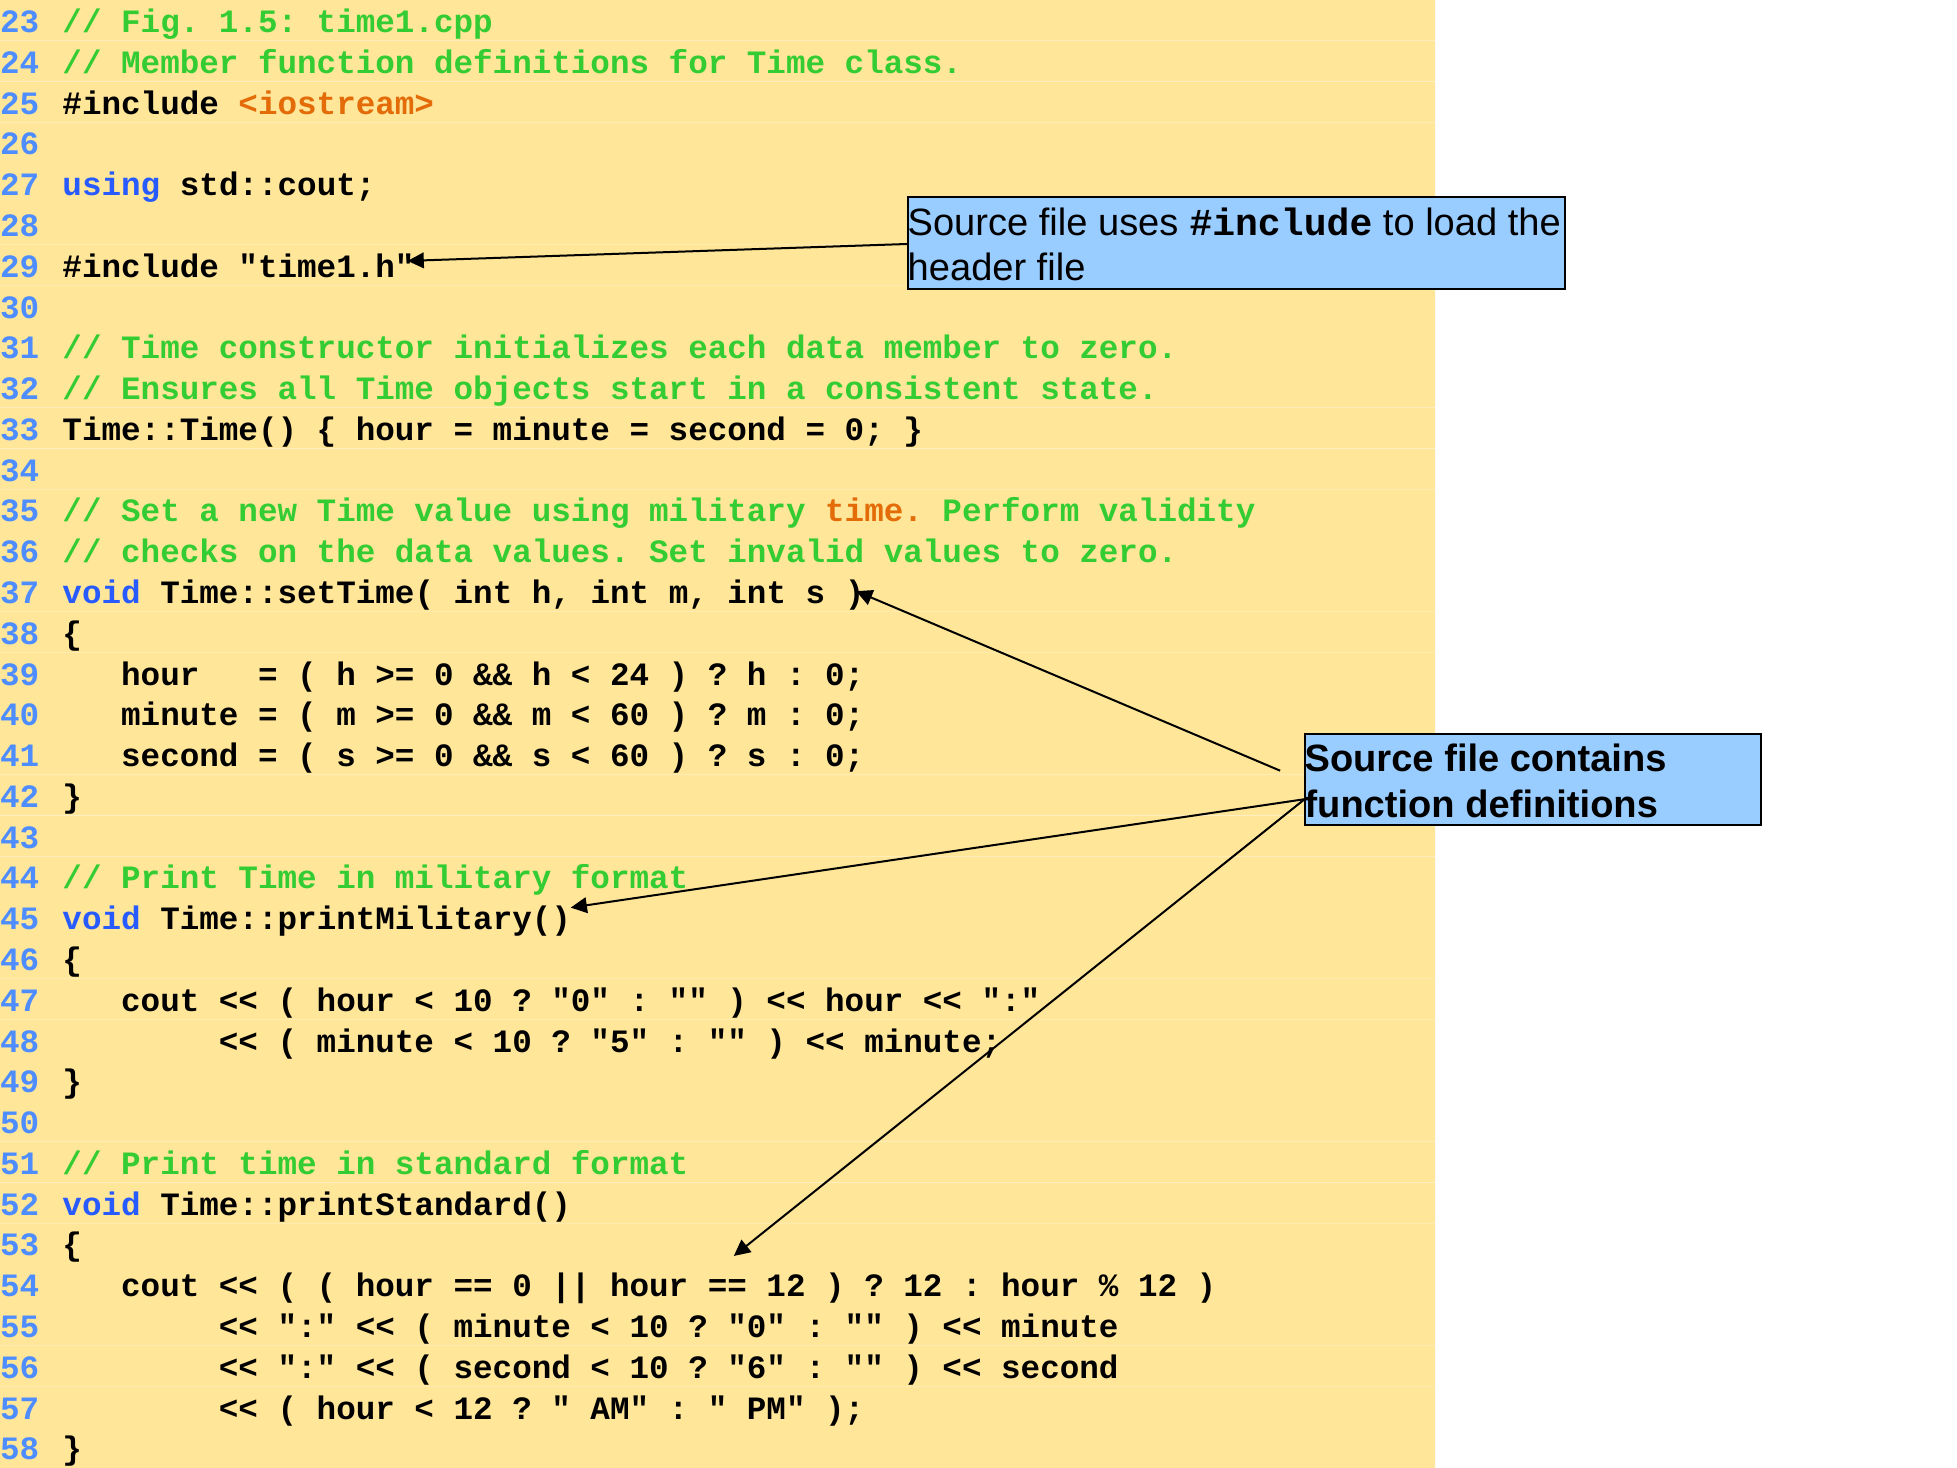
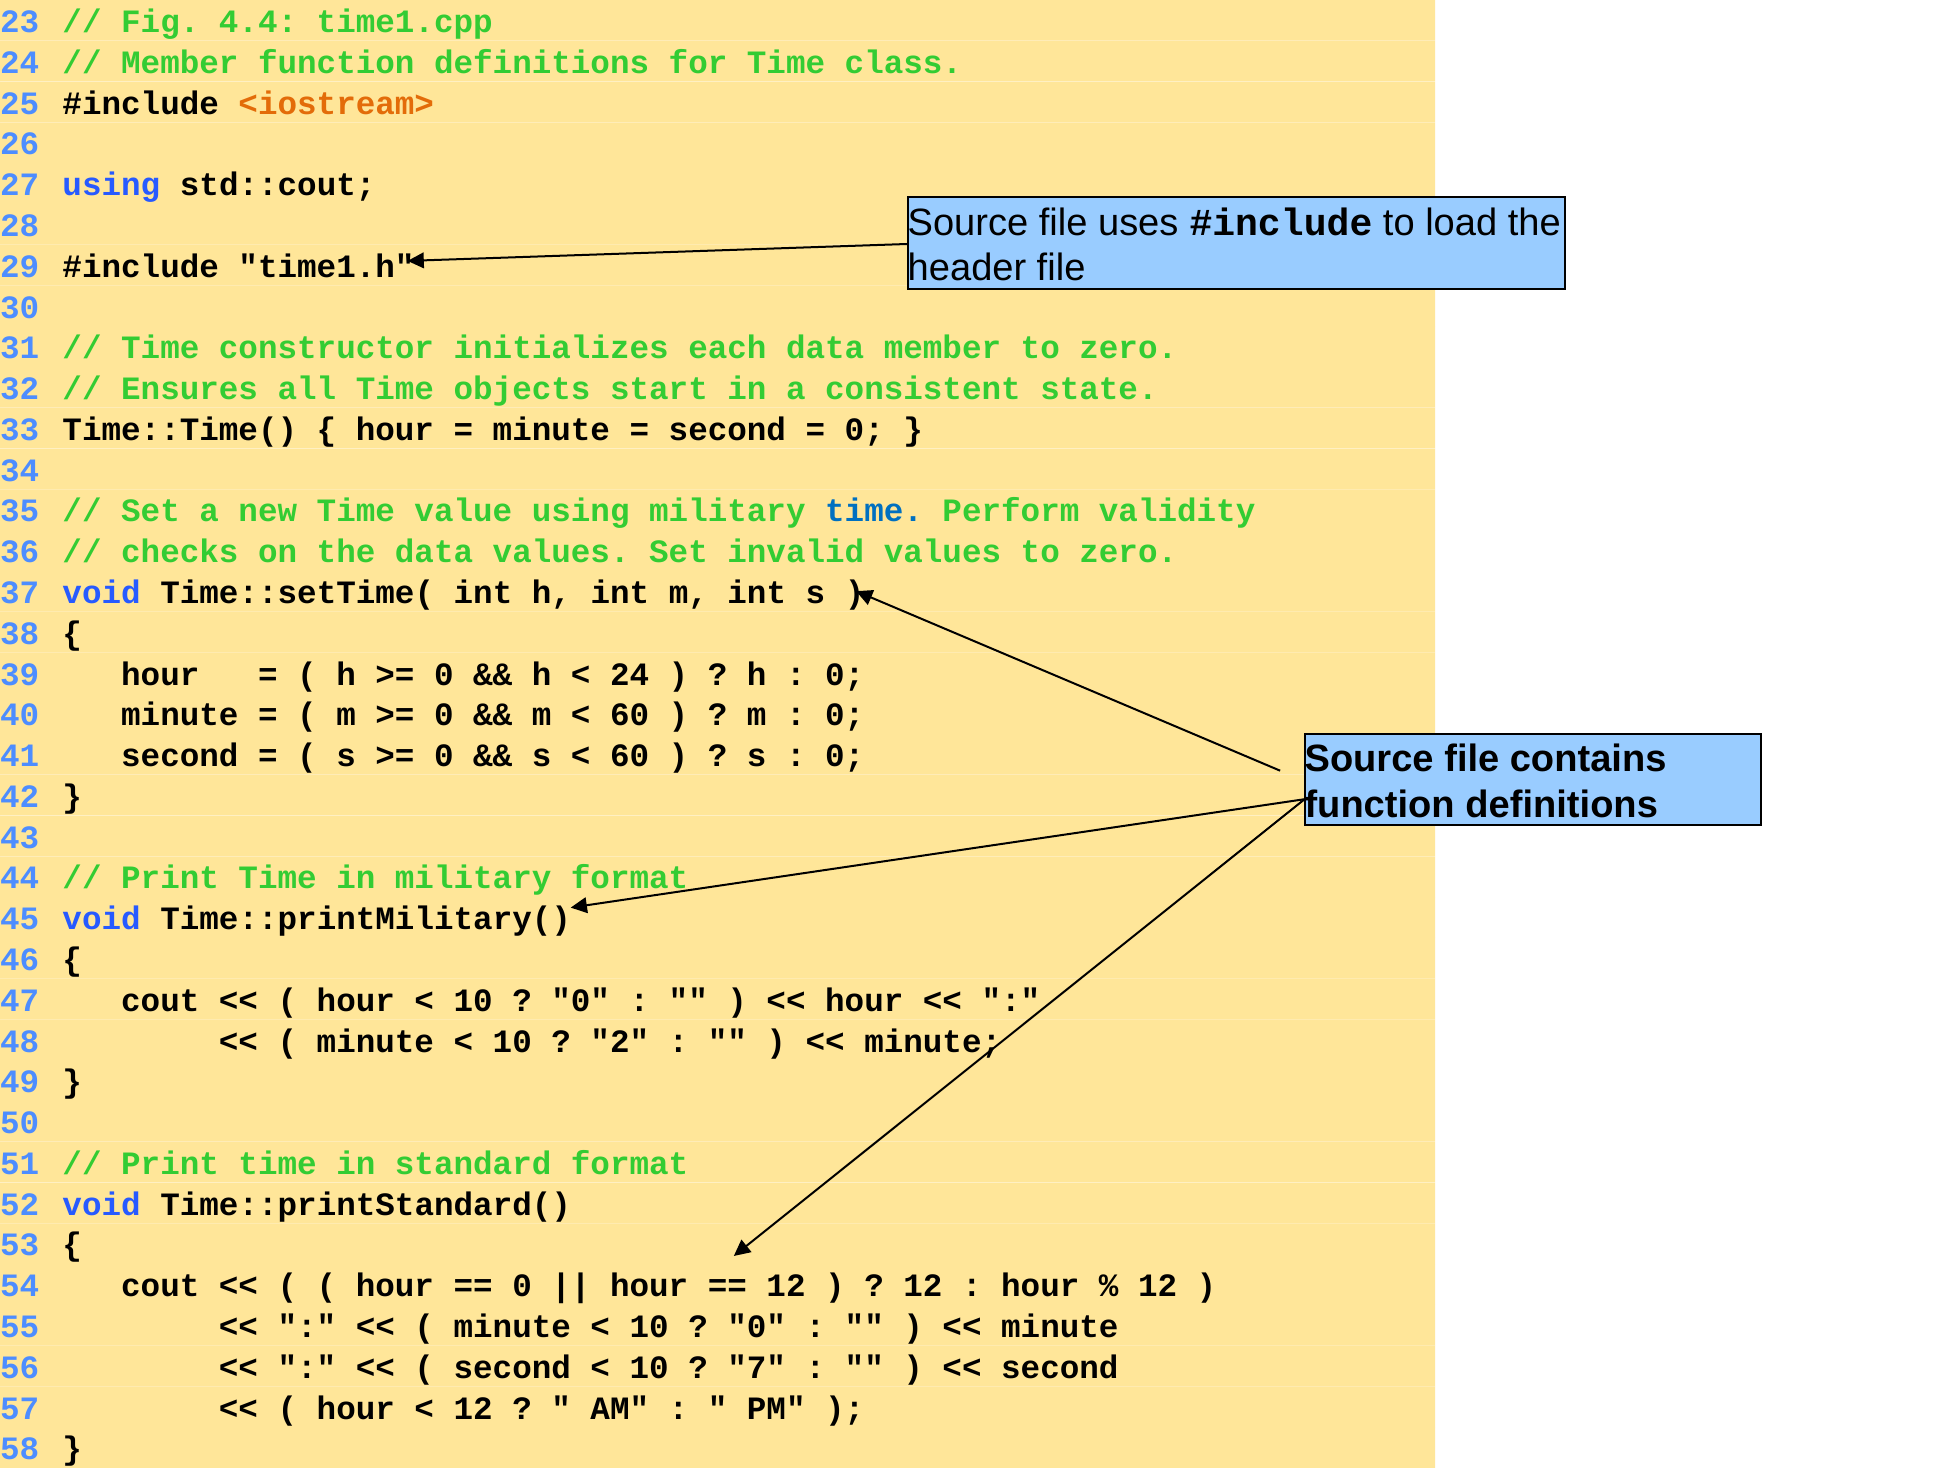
1.5: 1.5 -> 4.4
time at (874, 511) colour: orange -> blue
5: 5 -> 2
6: 6 -> 7
